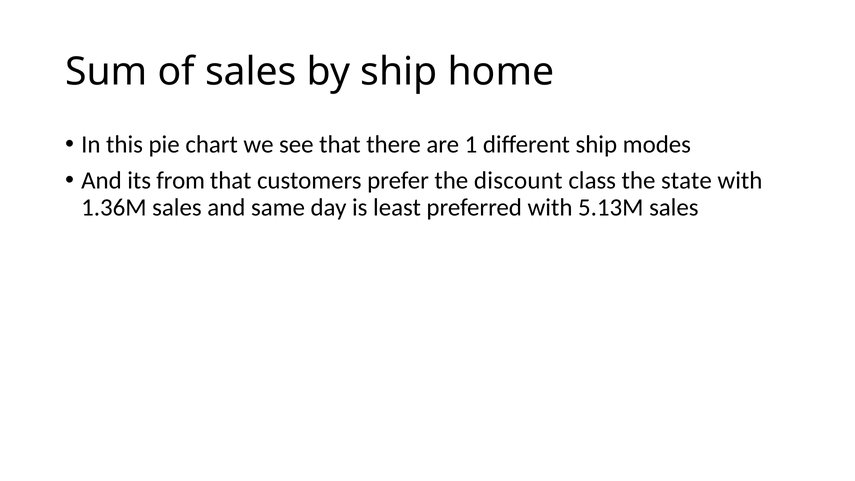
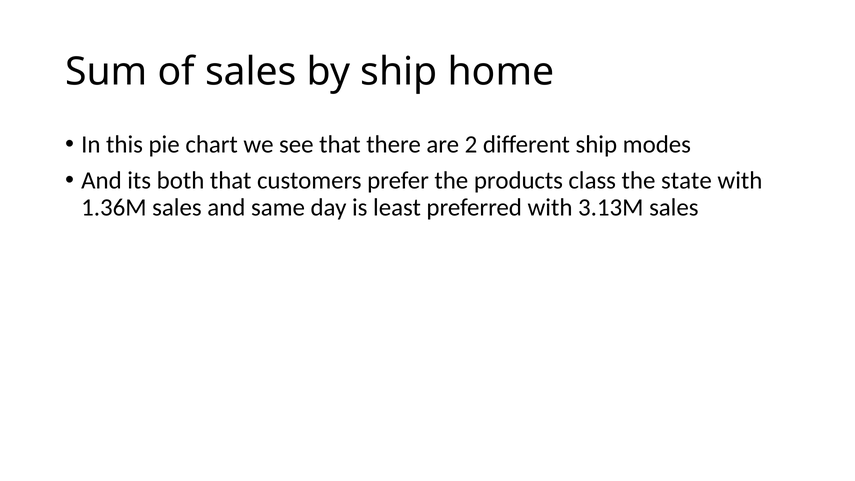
1: 1 -> 2
from: from -> both
discount: discount -> products
5.13M: 5.13M -> 3.13M
